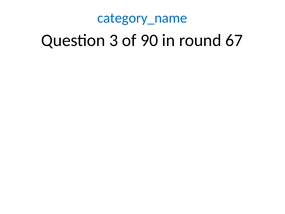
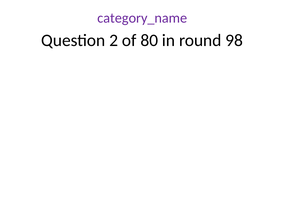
category_name colour: blue -> purple
3: 3 -> 2
90: 90 -> 80
67: 67 -> 98
